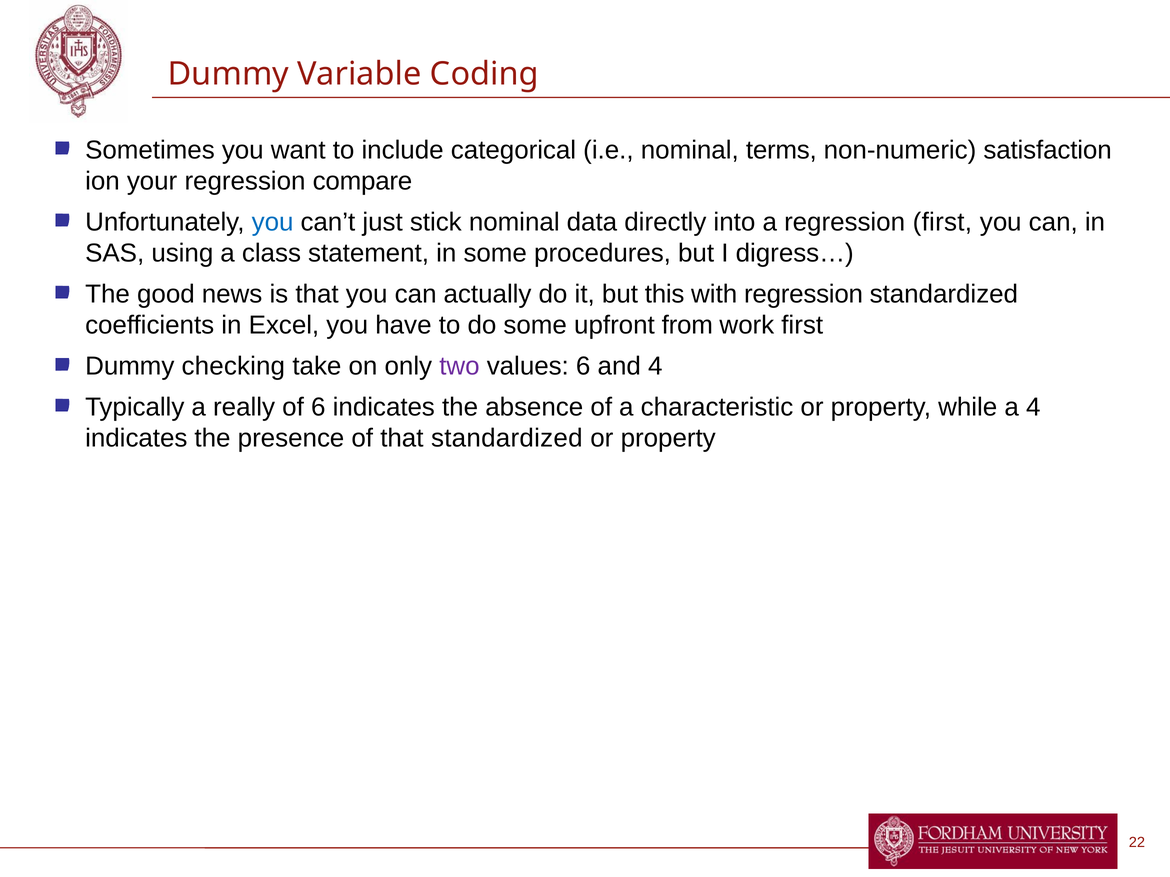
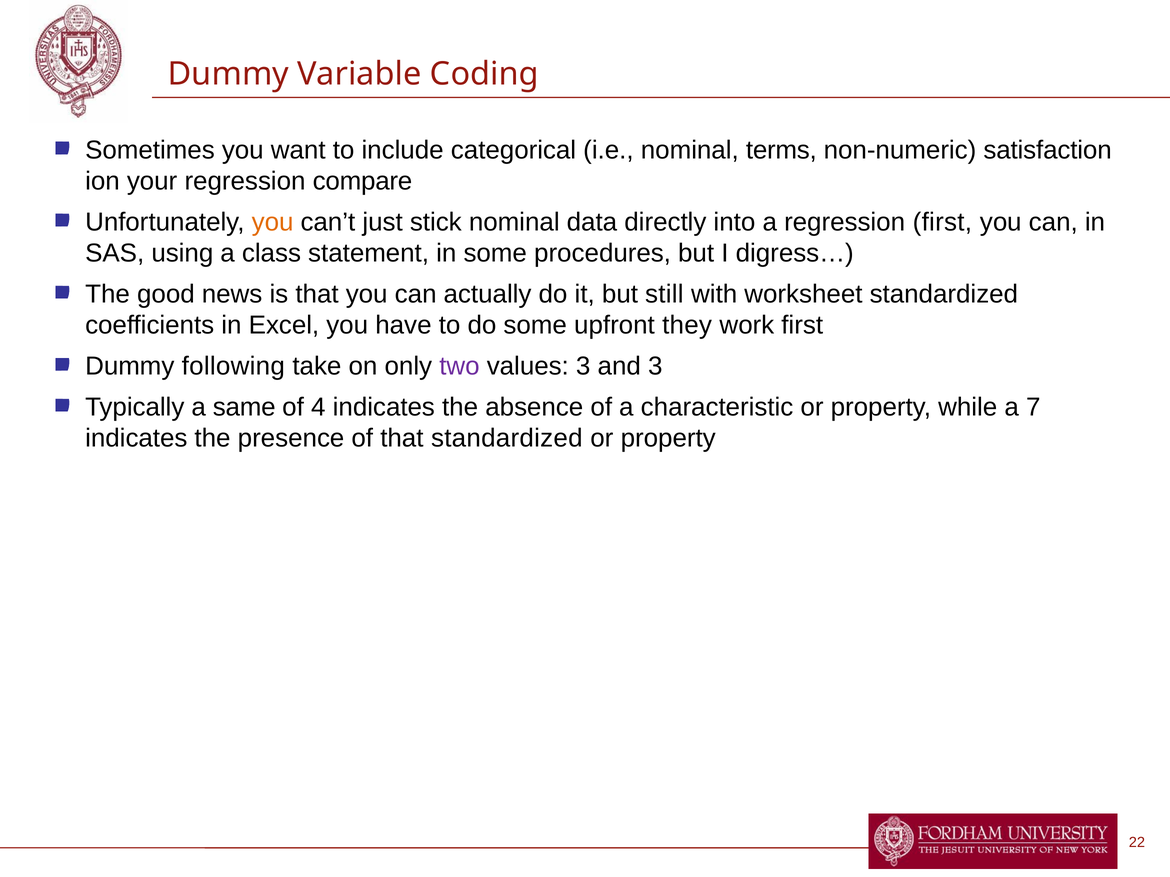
you at (273, 222) colour: blue -> orange
this: this -> still
with regression: regression -> worksheet
from: from -> they
checking: checking -> following
values 6: 6 -> 3
and 4: 4 -> 3
really: really -> same
of 6: 6 -> 4
a 4: 4 -> 7
